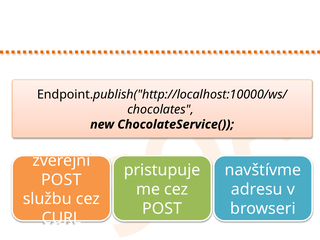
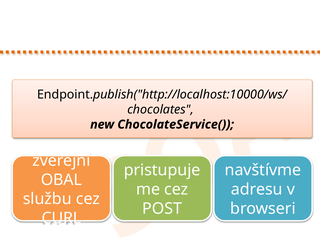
POST at (61, 180): POST -> OBAL
